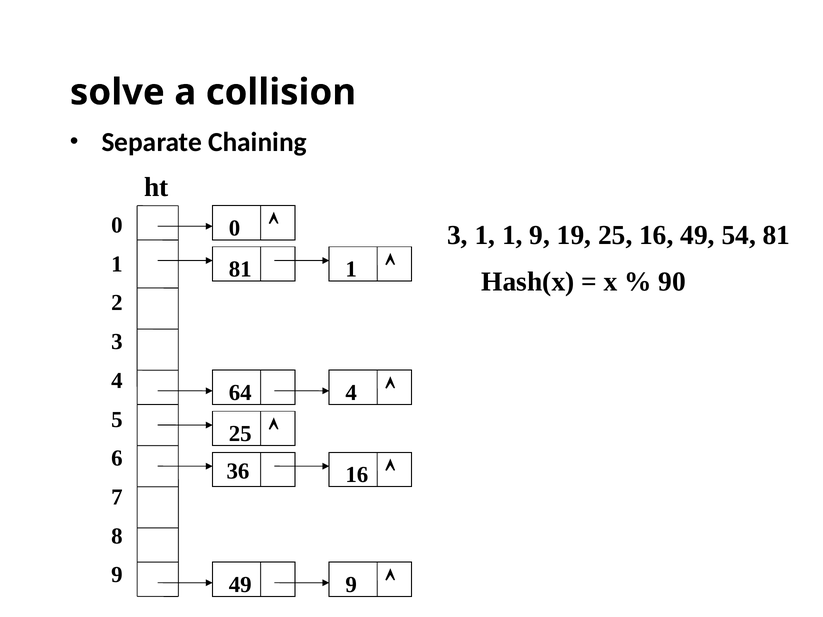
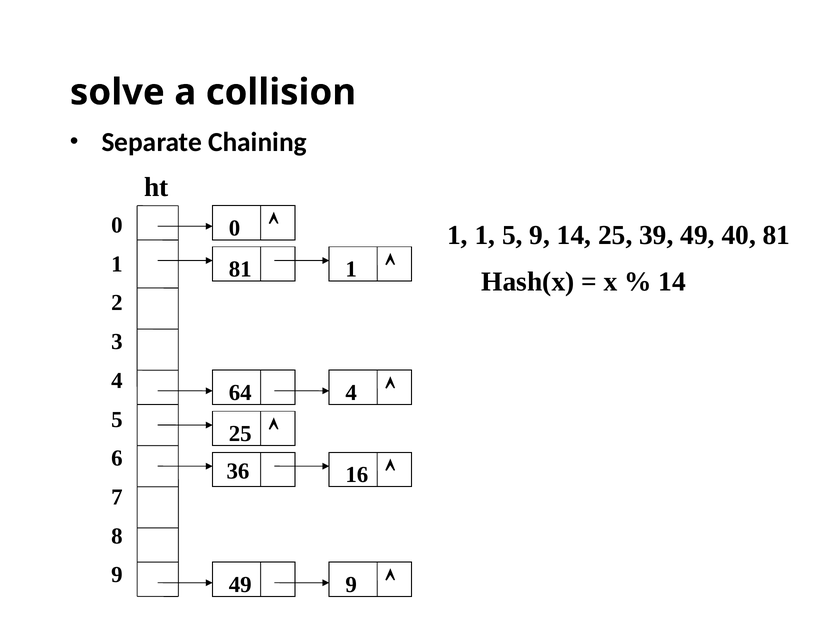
3 at (457, 235): 3 -> 1
1 1: 1 -> 5
9 19: 19 -> 14
25 16: 16 -> 39
54: 54 -> 40
90 at (672, 282): 90 -> 14
